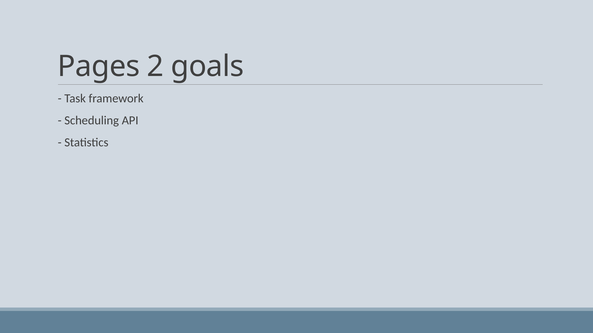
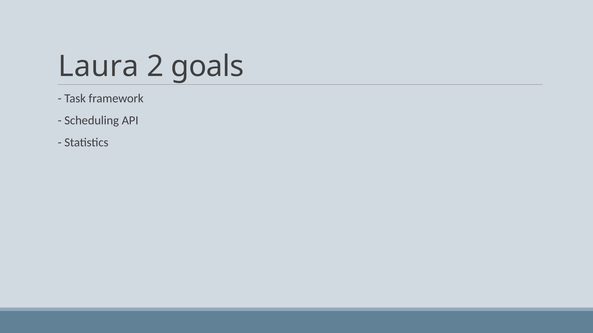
Pages: Pages -> Laura
